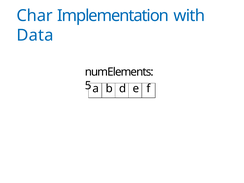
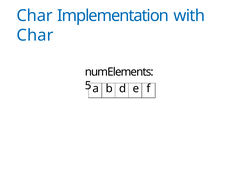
Data at (35, 35): Data -> Char
